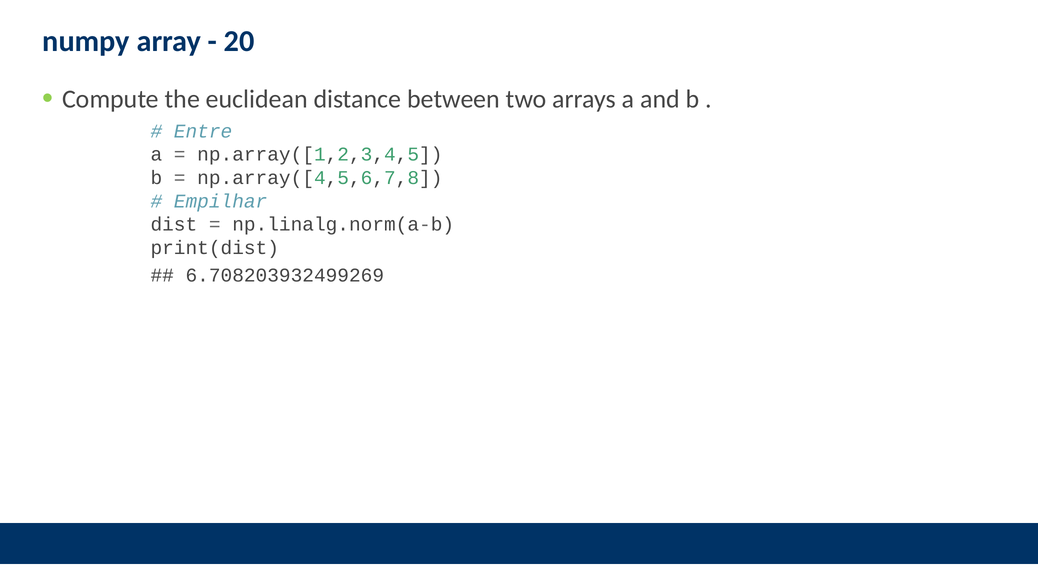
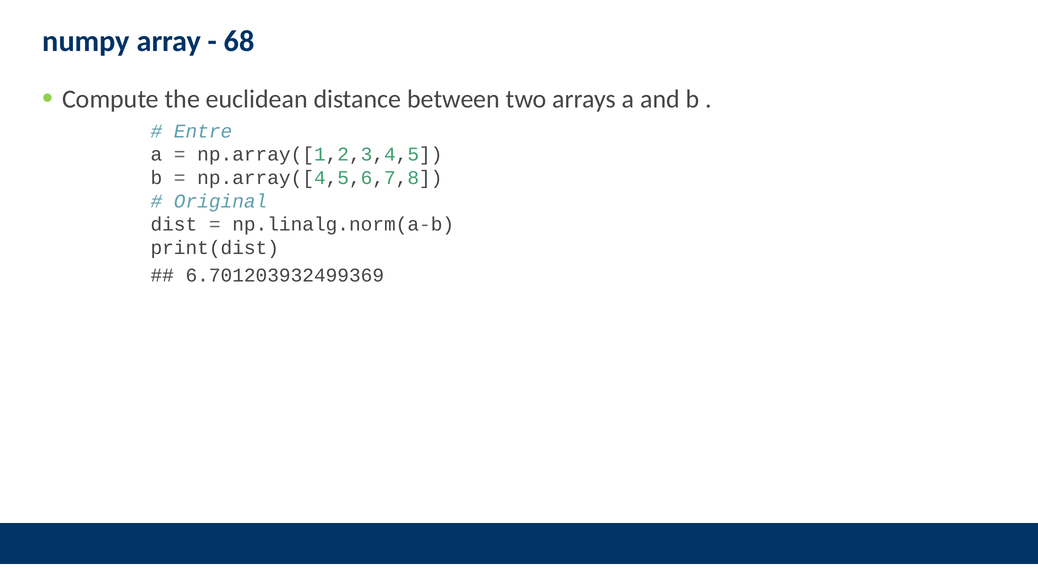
20: 20 -> 68
Empilhar: Empilhar -> Original
6.708203932499269: 6.708203932499269 -> 6.701203932499369
